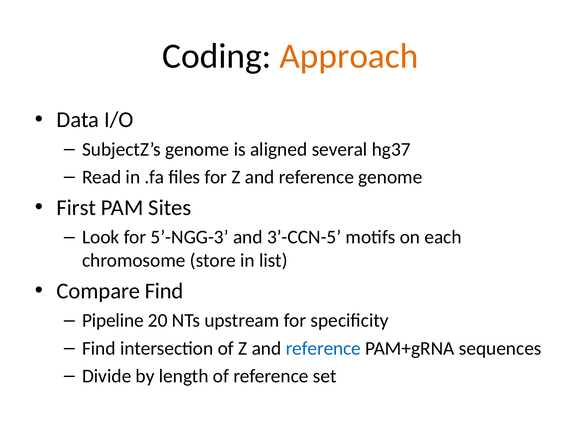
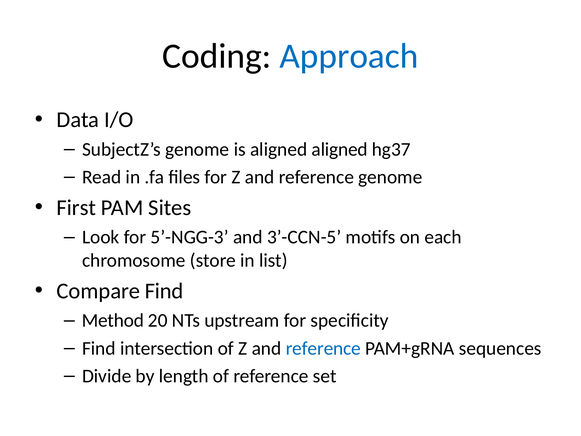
Approach colour: orange -> blue
aligned several: several -> aligned
Pipeline: Pipeline -> Method
